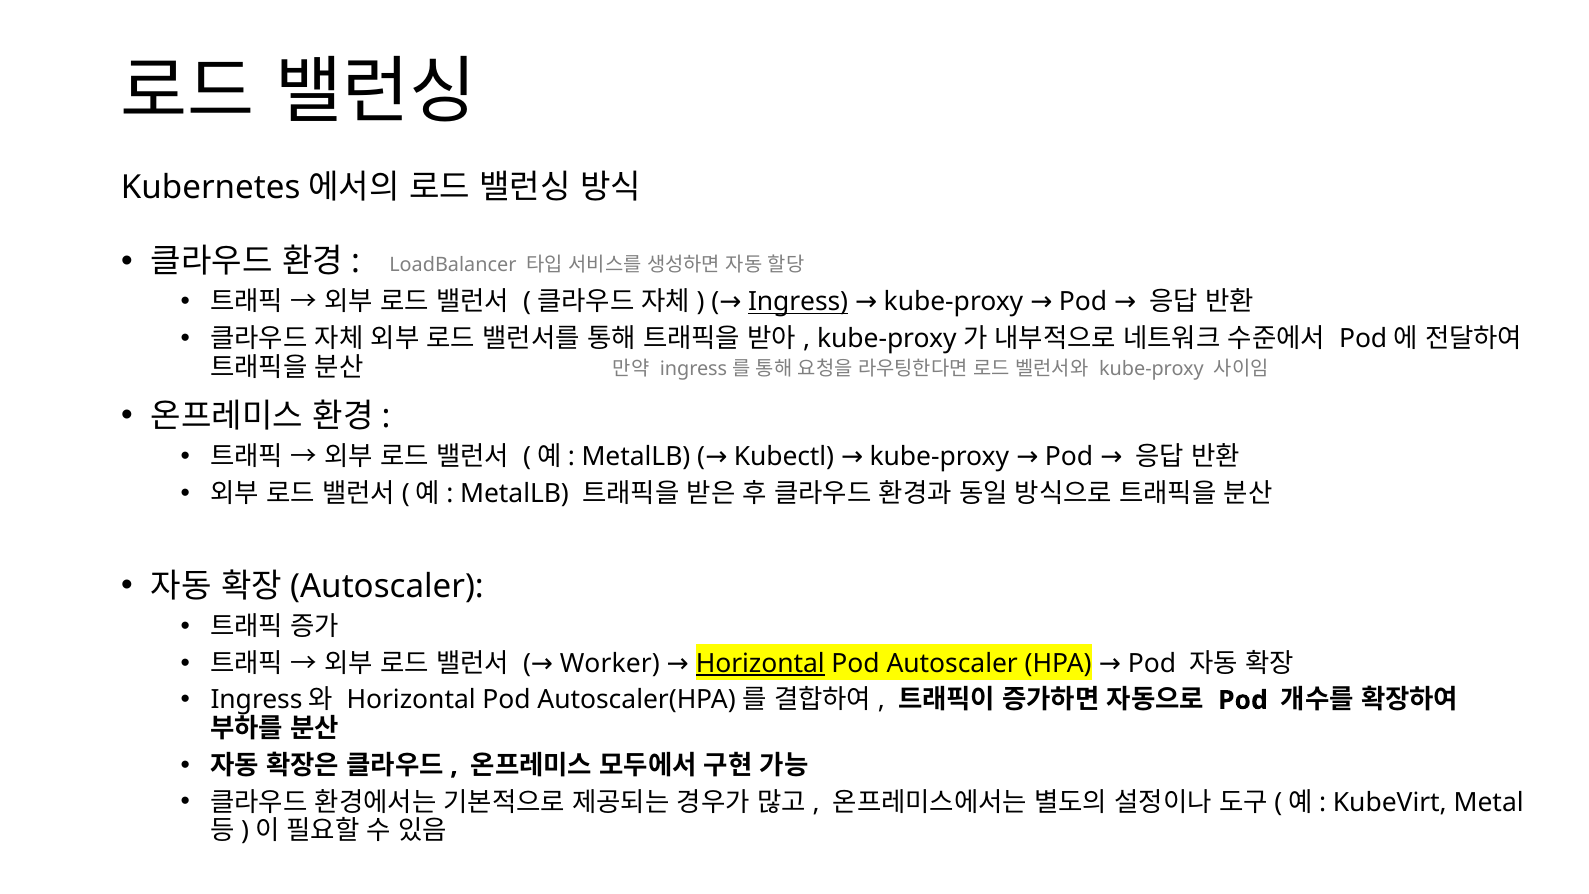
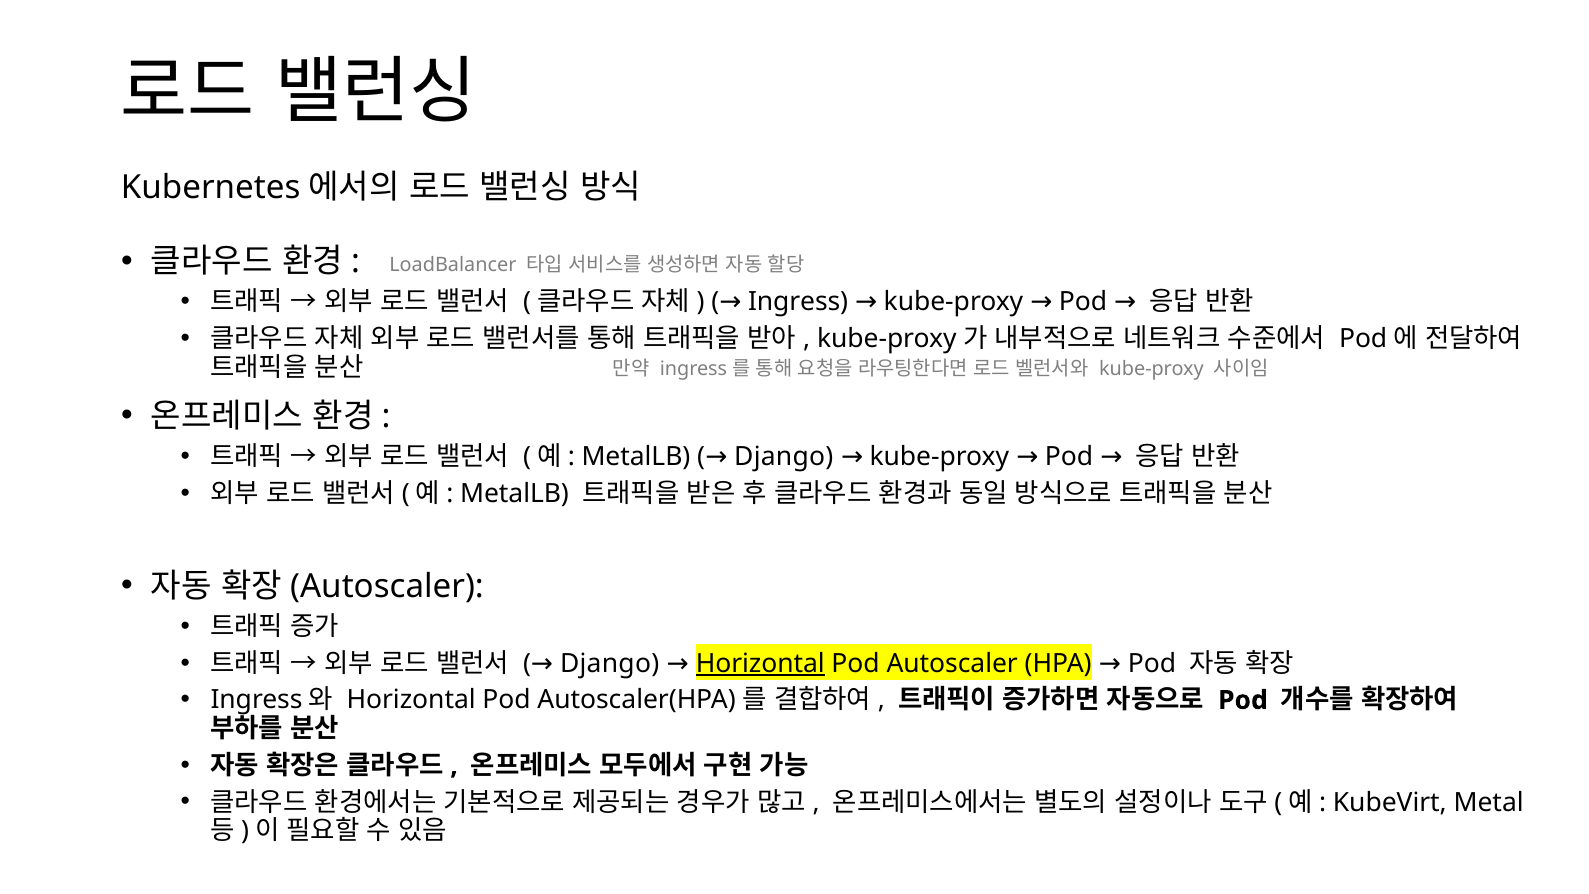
Ingress underline: present -> none
Kubectl at (784, 457): Kubectl -> Django
Worker at (610, 663): Worker -> Django
